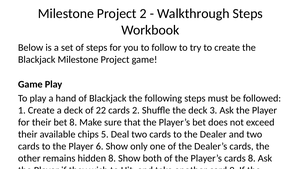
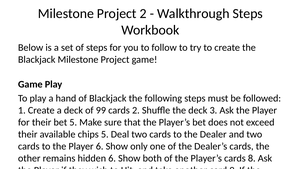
22: 22 -> 99
bet 8: 8 -> 5
hidden 8: 8 -> 6
